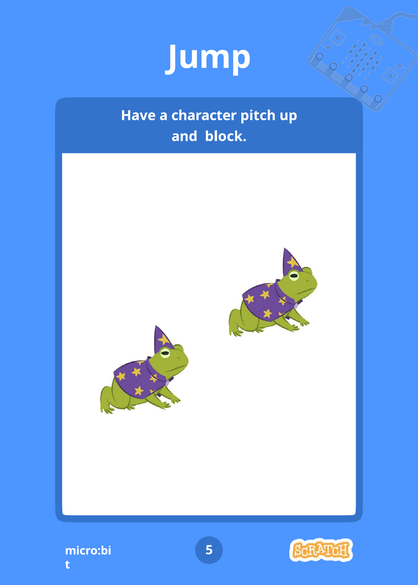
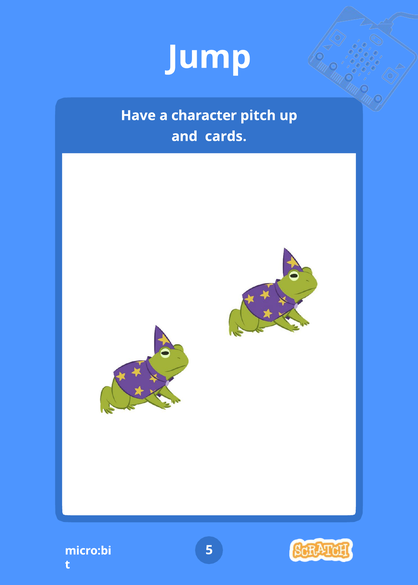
block: block -> cards
